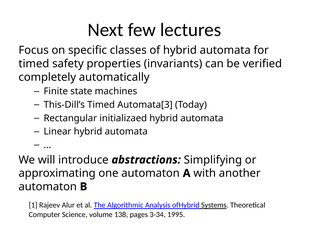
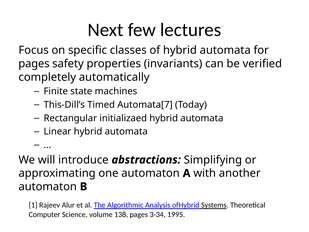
timed at (34, 64): timed -> pages
Automata[3: Automata[3 -> Automata[7
